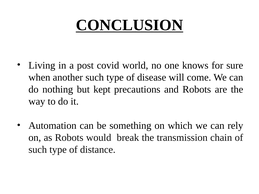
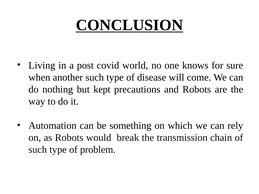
distance: distance -> problem
